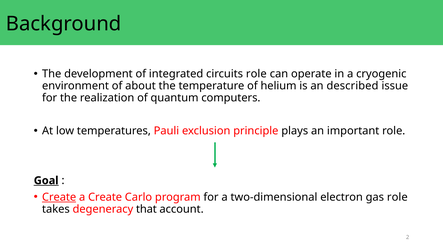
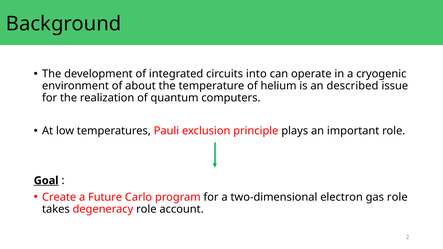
circuits role: role -> into
Create at (59, 197) underline: present -> none
a Create: Create -> Future
degeneracy that: that -> role
